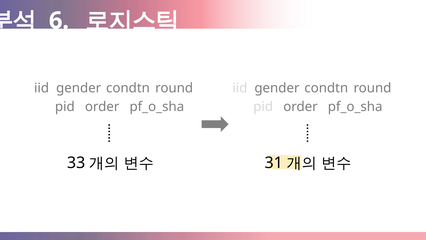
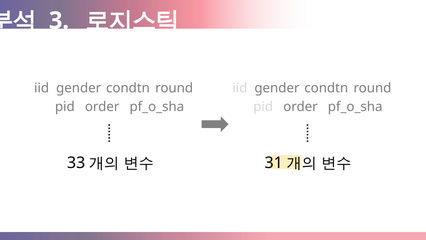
6: 6 -> 3
